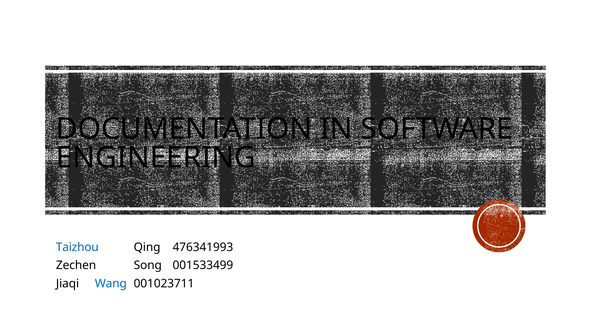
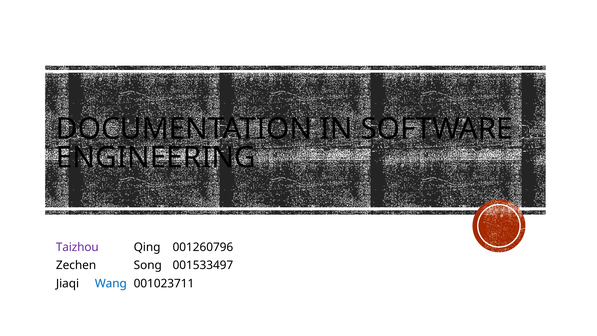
Taizhou colour: blue -> purple
476341993: 476341993 -> 001260796
001533499: 001533499 -> 001533497
